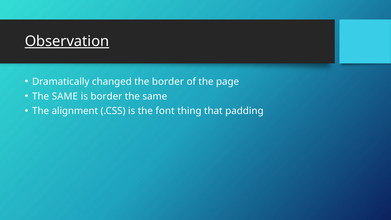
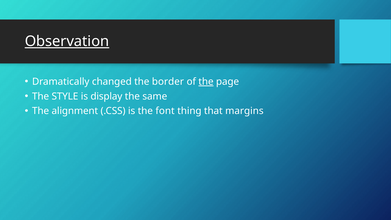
the at (206, 82) underline: none -> present
SAME at (65, 96): SAME -> STYLE
is border: border -> display
padding: padding -> margins
